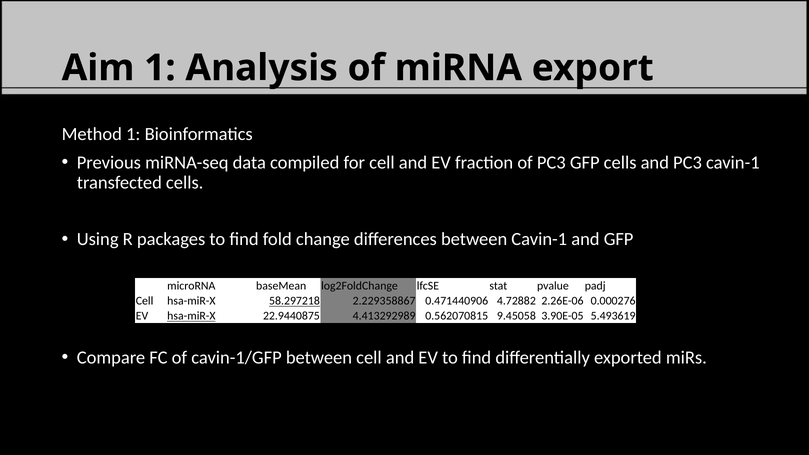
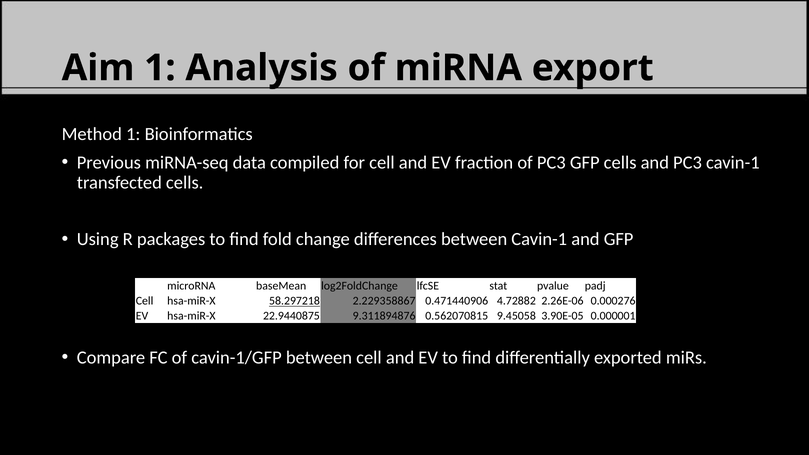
hsa-miR-X at (191, 316) underline: present -> none
4.413292989: 4.413292989 -> 9.311894876
5.493619: 5.493619 -> 0.000001
